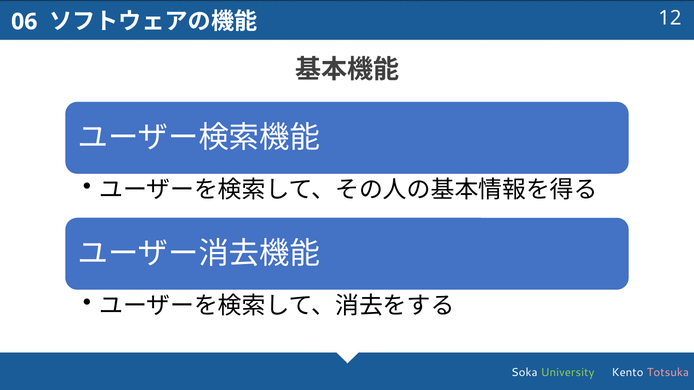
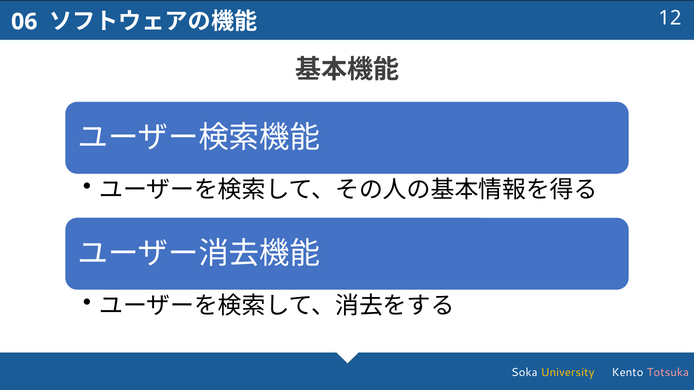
University colour: light green -> yellow
